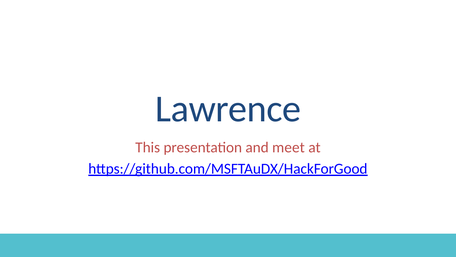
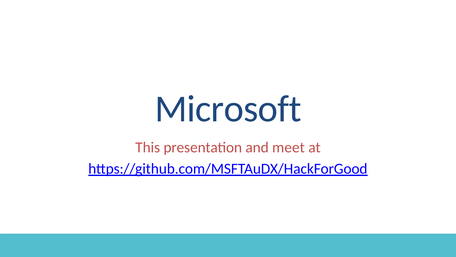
Lawrence: Lawrence -> Microsoft
